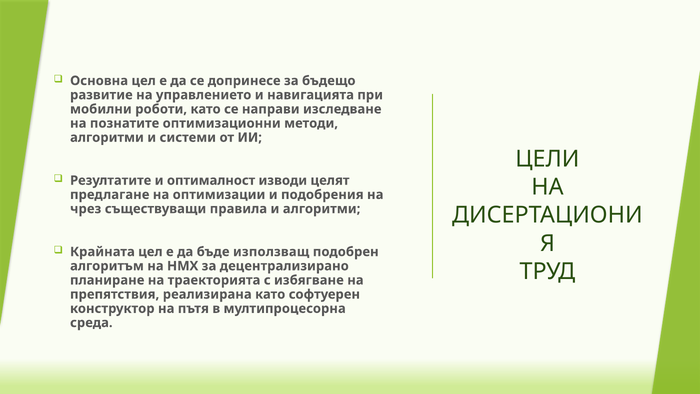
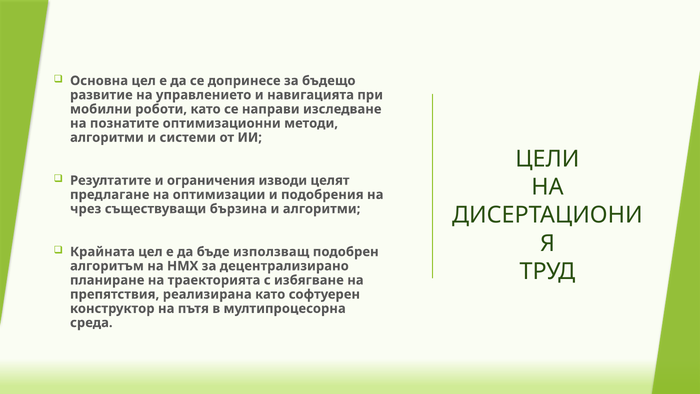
оптималност: оптималност -> ограничения
правила: правила -> бързина
